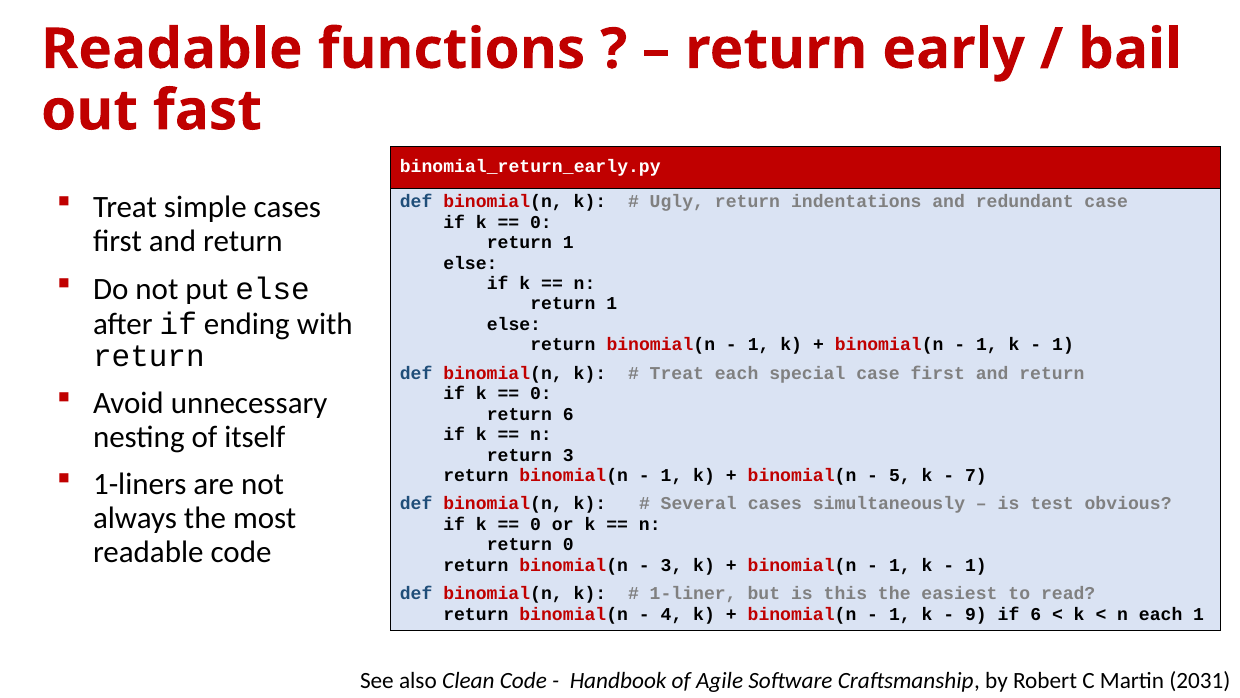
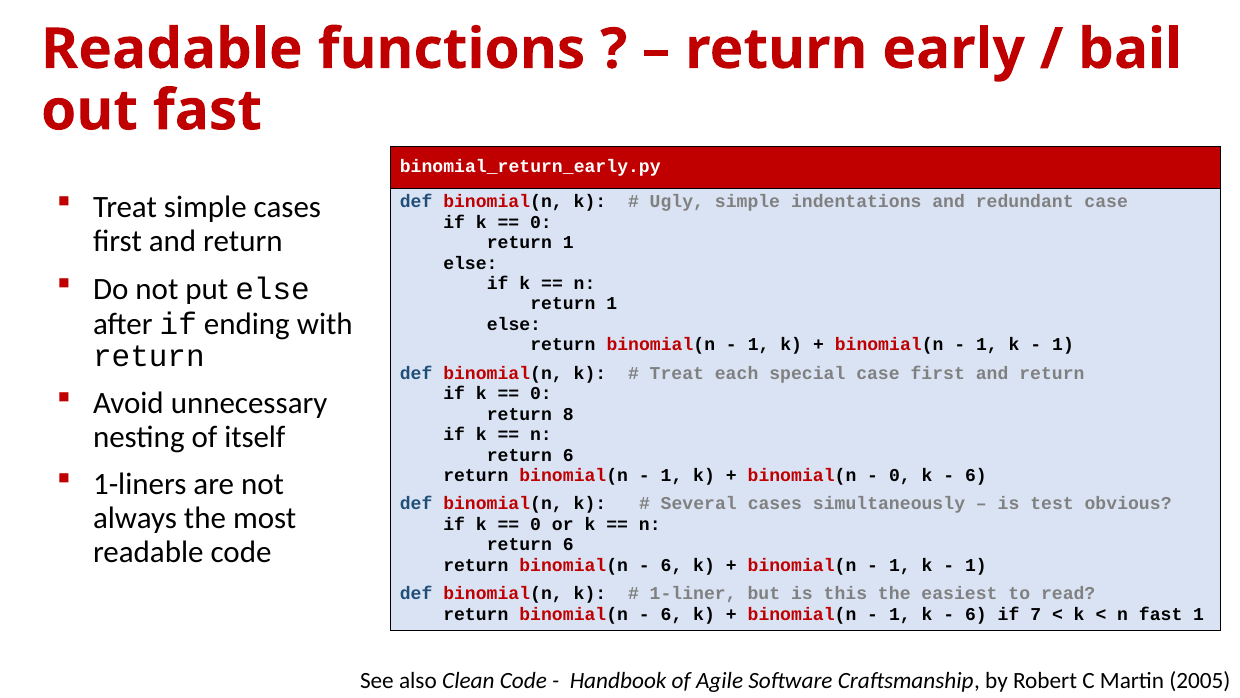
Ugly return: return -> simple
return 6: 6 -> 8
3 at (568, 455): 3 -> 6
5 at (900, 475): 5 -> 0
7 at (976, 475): 7 -> 6
0 at (568, 544): 0 -> 6
3 at (672, 565): 3 -> 6
4 at (672, 614): 4 -> 6
9 at (976, 614): 9 -> 6
if 6: 6 -> 7
n each: each -> fast
2031: 2031 -> 2005
